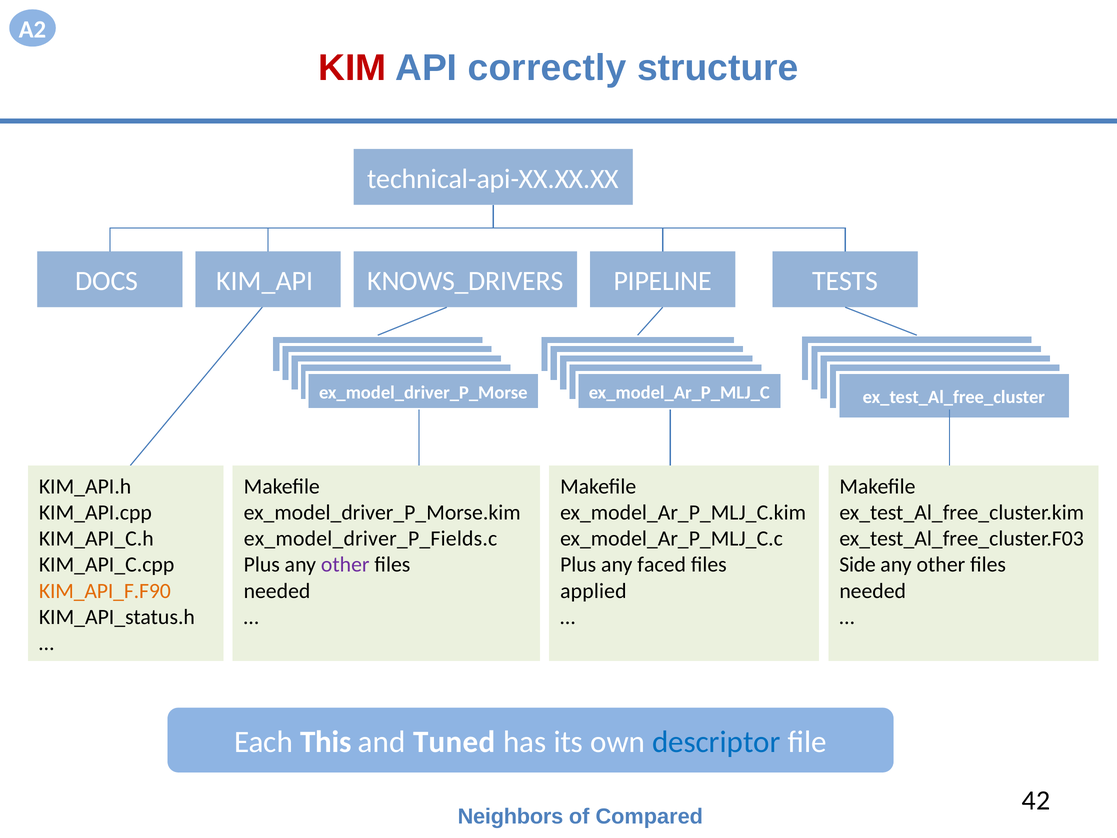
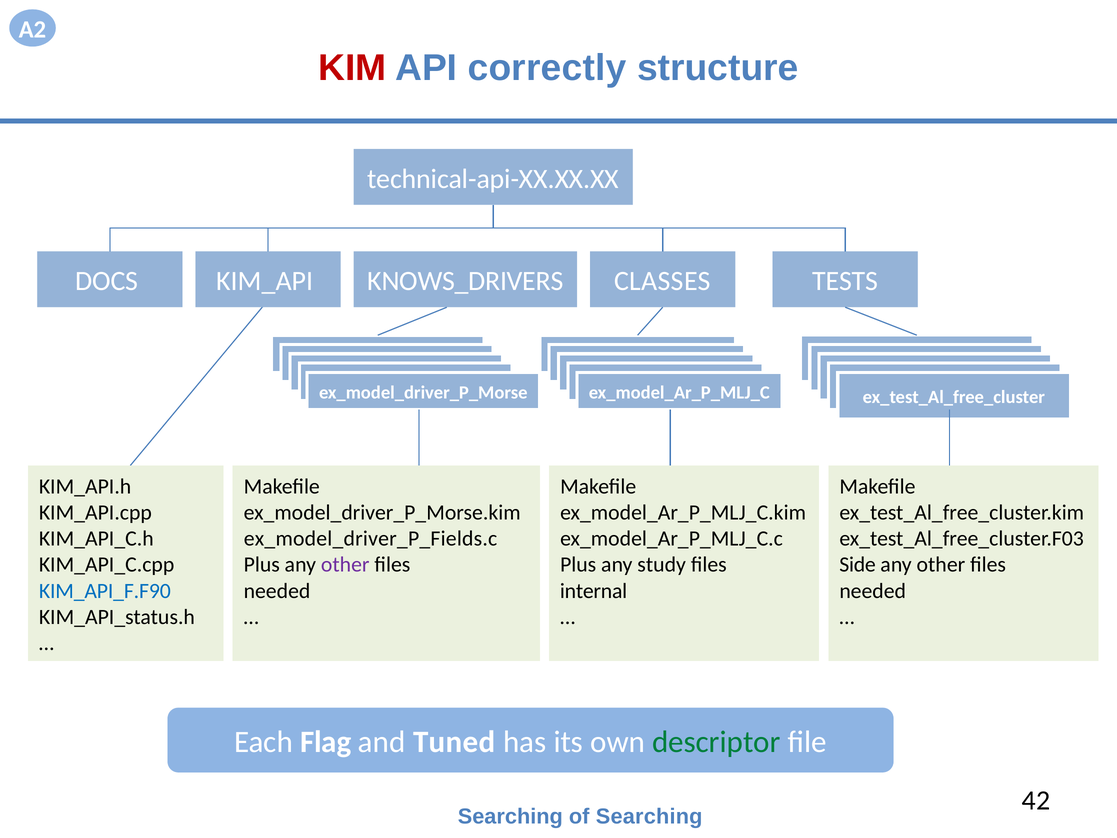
PIPELINE: PIPELINE -> CLASSES
faced: faced -> study
KIM_API_F.F90 colour: orange -> blue
applied: applied -> internal
This: This -> Flag
descriptor colour: blue -> green
Neighbors at (510, 816): Neighbors -> Searching
of Compared: Compared -> Searching
